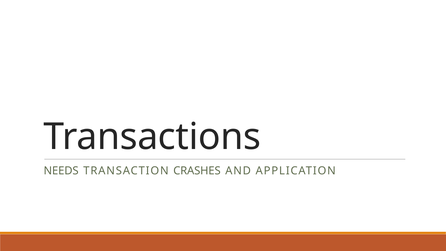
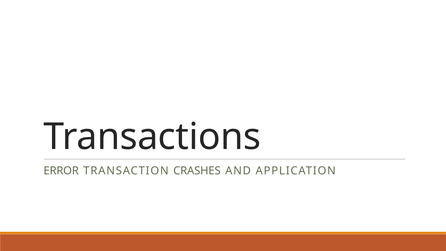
NEEDS: NEEDS -> ERROR
